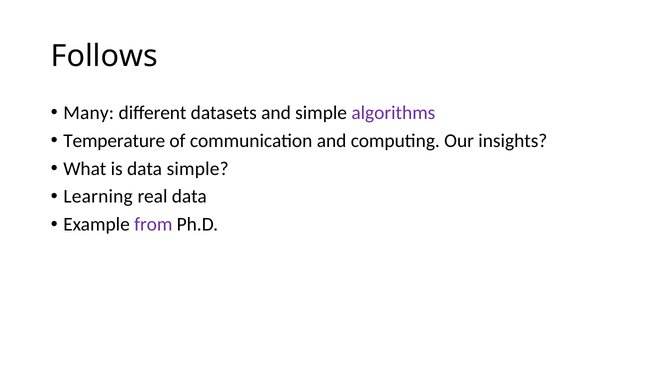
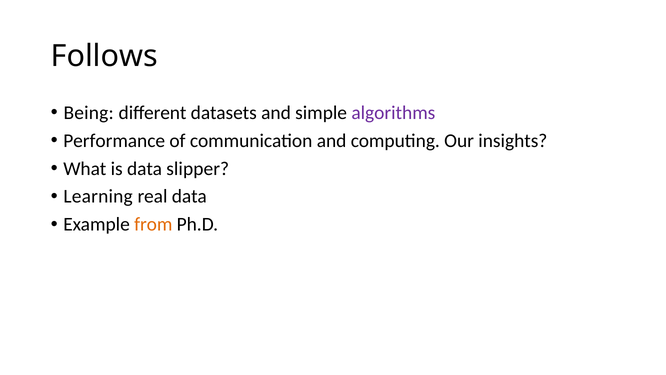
Many: Many -> Being
Temperature: Temperature -> Performance
data simple: simple -> slipper
from colour: purple -> orange
